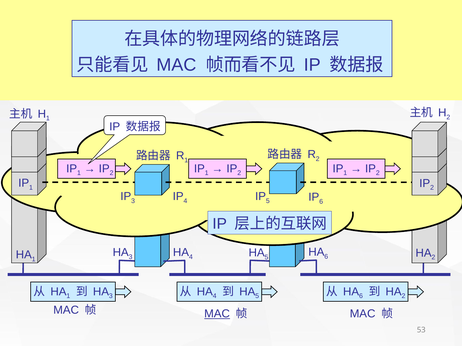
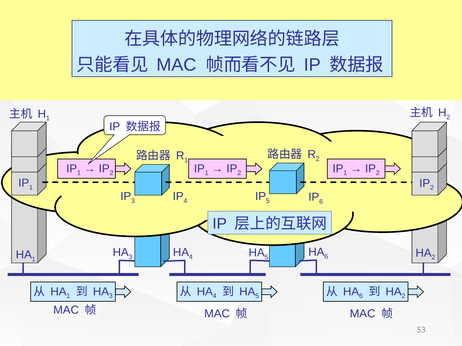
MAC at (217, 314) underline: present -> none
